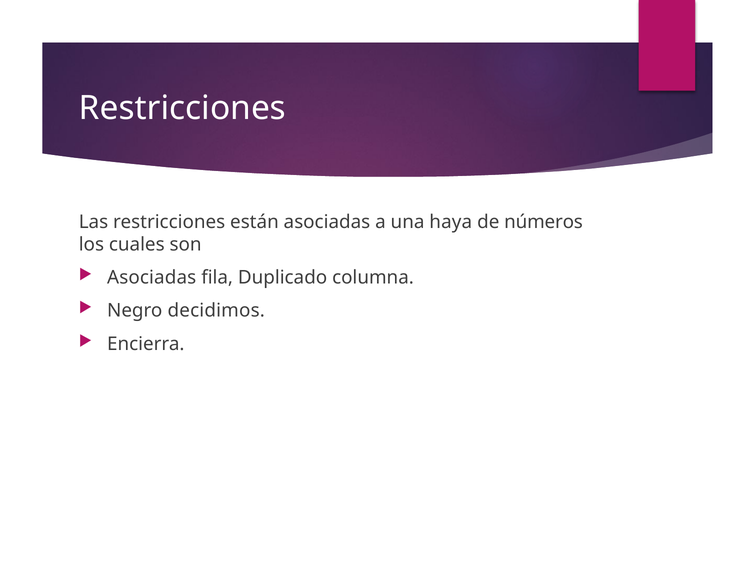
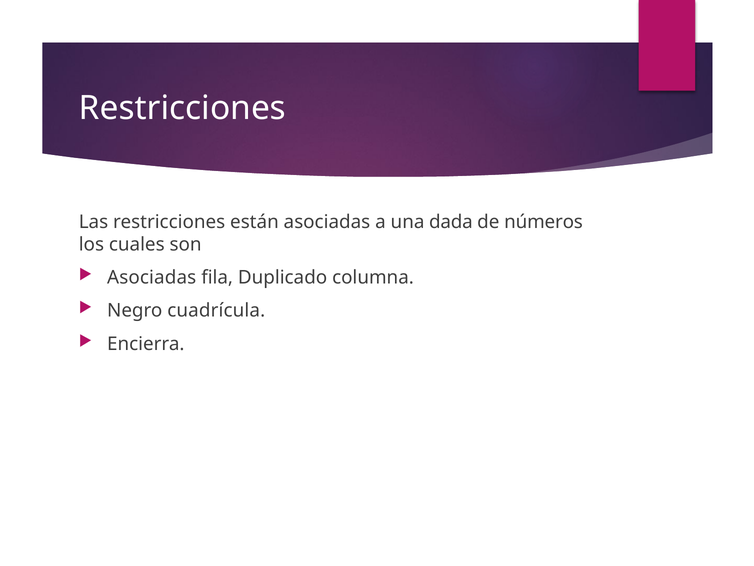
haya: haya -> dada
decidimos: decidimos -> cuadrícula
